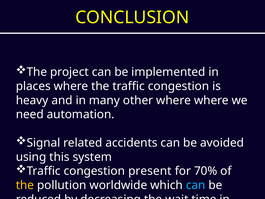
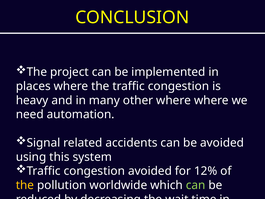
congestion present: present -> avoided
70%: 70% -> 12%
can at (196, 185) colour: light blue -> light green
